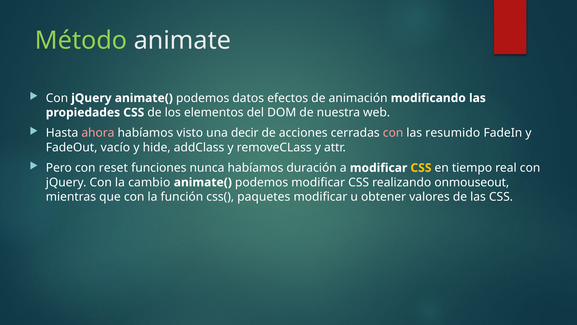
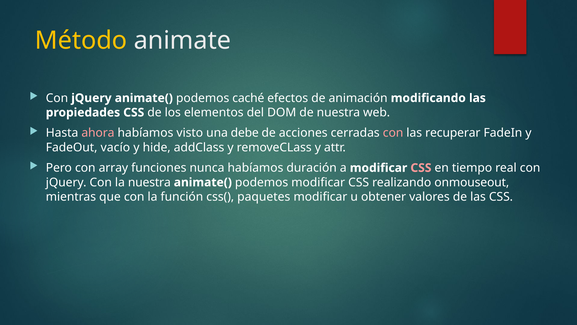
Método colour: light green -> yellow
datos: datos -> caché
decir: decir -> debe
resumido: resumido -> recuperar
reset: reset -> array
CSS at (421, 168) colour: yellow -> pink
la cambio: cambio -> nuestra
